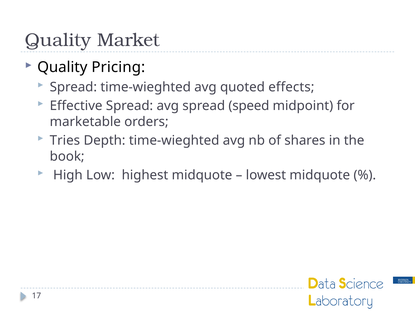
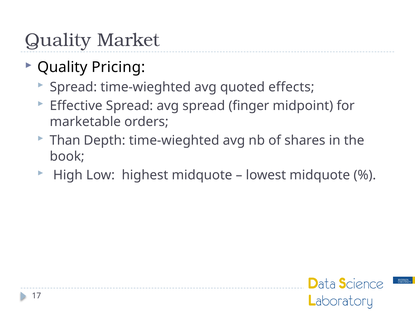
speed: speed -> finger
Tries: Tries -> Than
